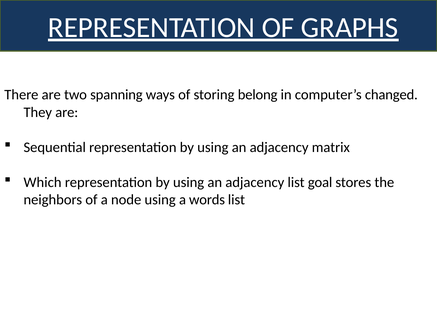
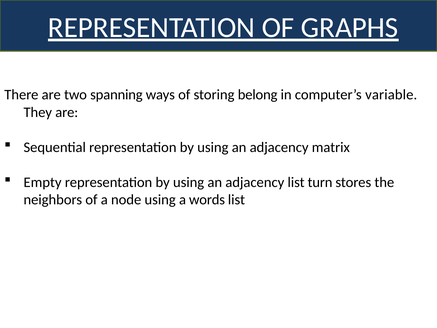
changed: changed -> variable
Which: Which -> Empty
goal: goal -> turn
